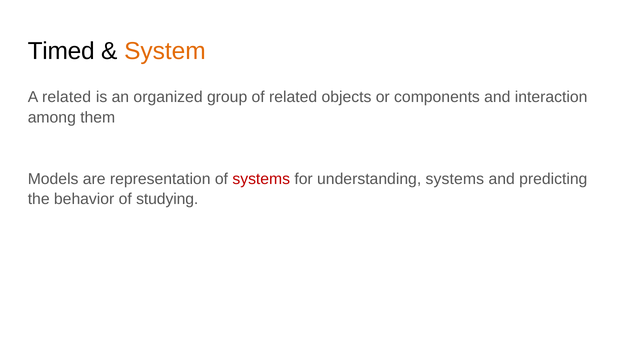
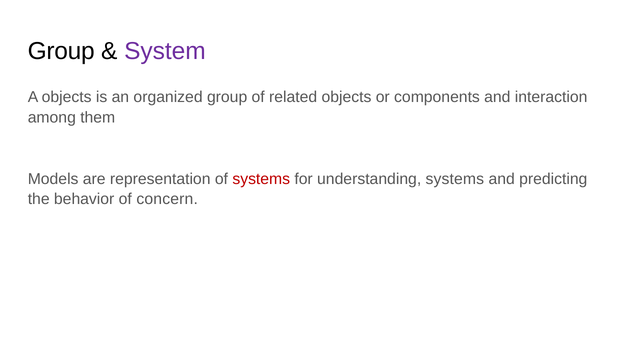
Timed at (61, 51): Timed -> Group
System colour: orange -> purple
A related: related -> objects
studying: studying -> concern
